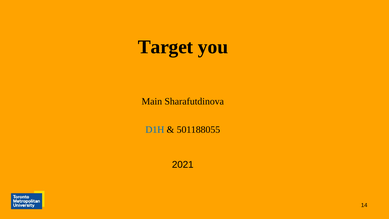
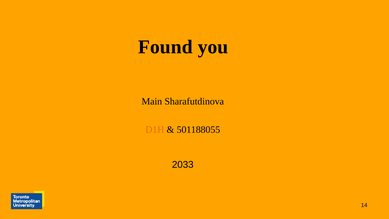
Target: Target -> Found
D1H colour: blue -> orange
2021: 2021 -> 2033
